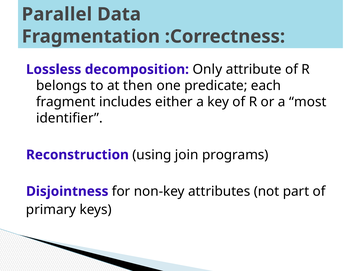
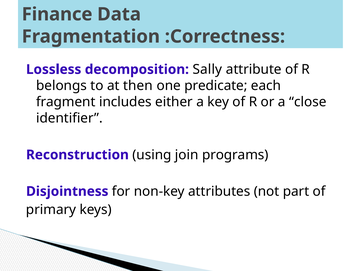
Parallel: Parallel -> Finance
Only: Only -> Sally
most: most -> close
